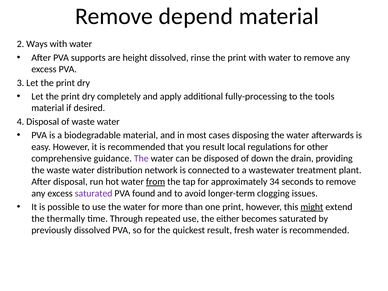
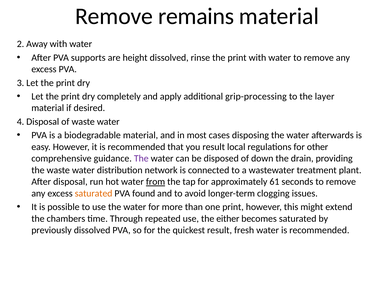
depend: depend -> remains
Ways: Ways -> Away
fully-processing: fully-processing -> grip-processing
tools: tools -> layer
34: 34 -> 61
saturated at (94, 193) colour: purple -> orange
might underline: present -> none
thermally: thermally -> chambers
